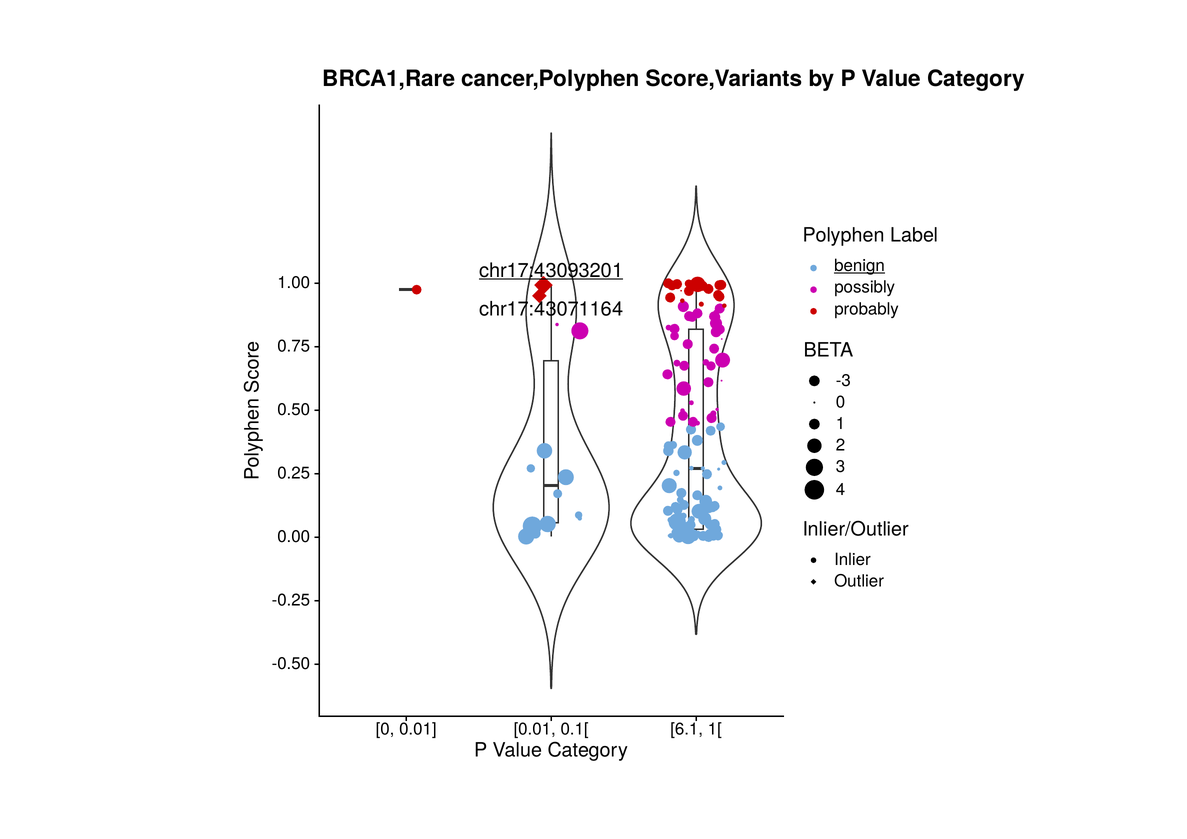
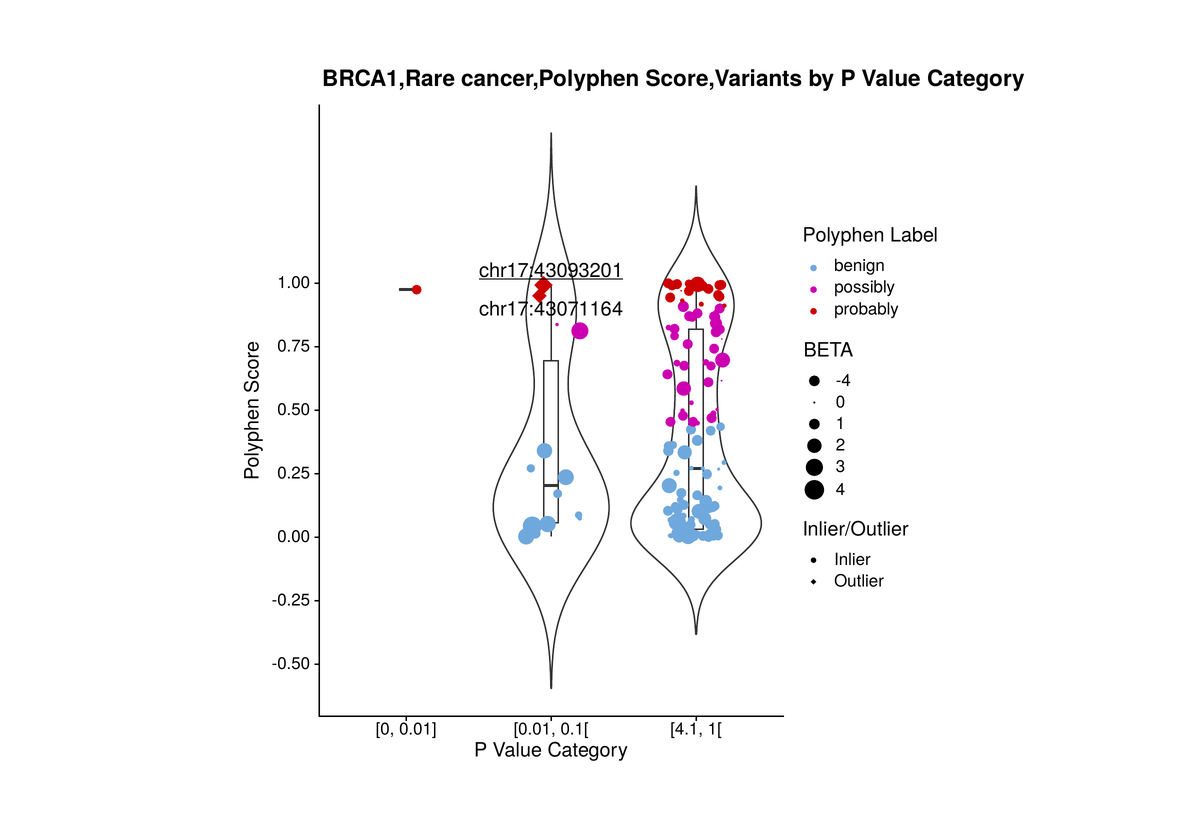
benign underline: present -> none
-3: -3 -> -4
6.1: 6.1 -> 4.1
